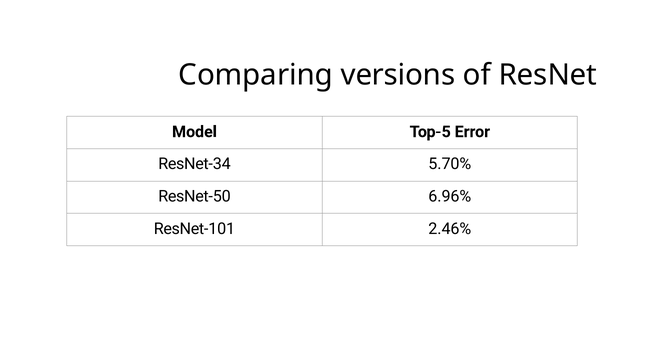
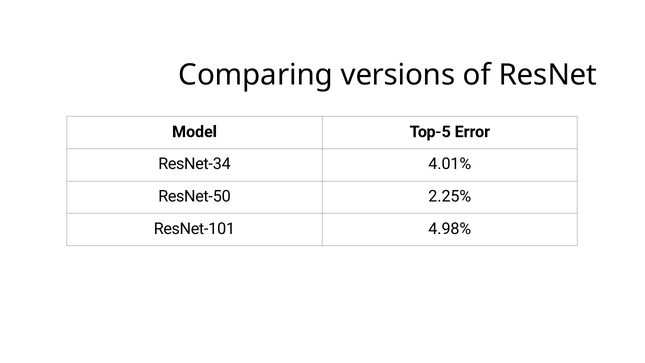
5.70%: 5.70% -> 4.01%
6.96%: 6.96% -> 2.25%
2.46%: 2.46% -> 4.98%
